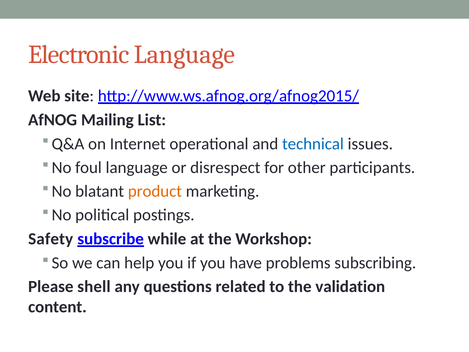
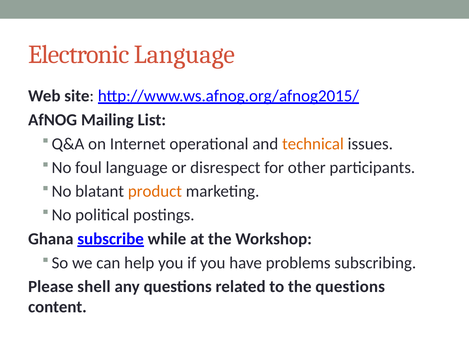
technical colour: blue -> orange
Safety: Safety -> Ghana
the validation: validation -> questions
